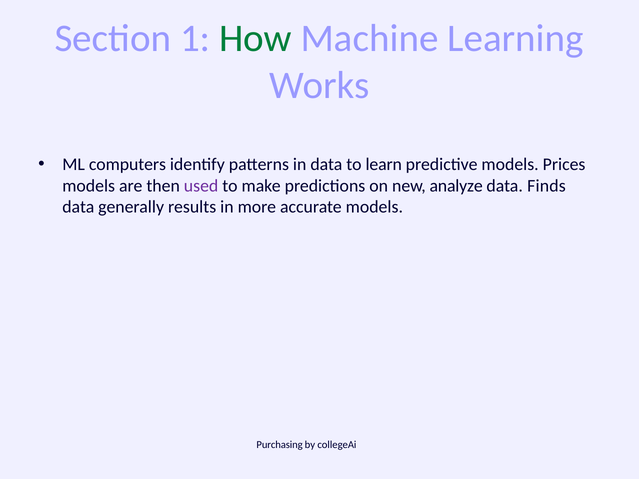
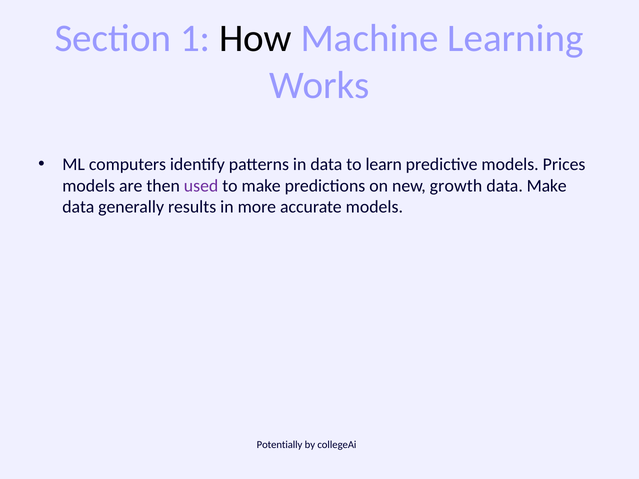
How colour: green -> black
analyze: analyze -> growth
data Finds: Finds -> Make
Purchasing: Purchasing -> Potentially
